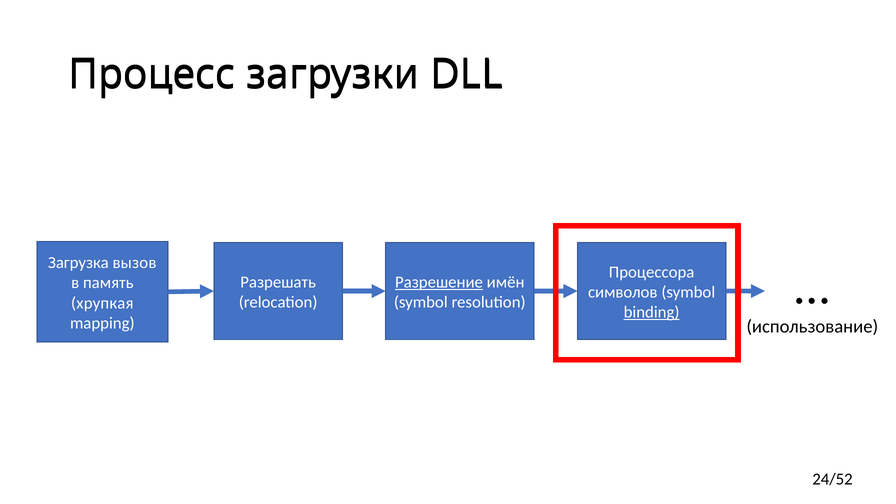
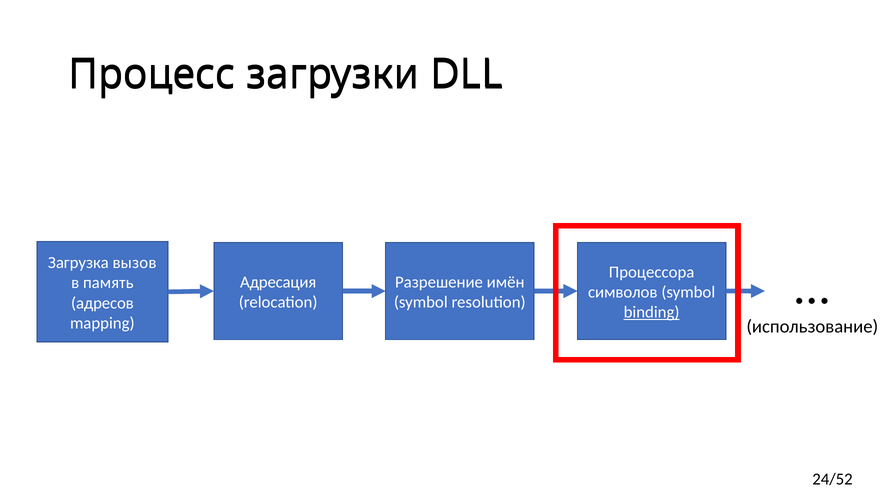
Разрешать: Разрешать -> Адресация
Разрешение underline: present -> none
хрупкая: хрупкая -> адресов
